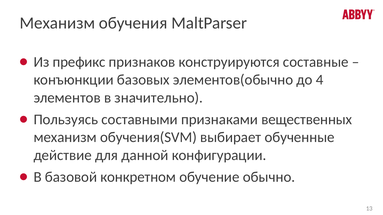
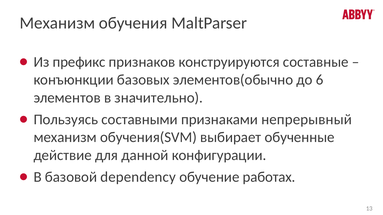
4: 4 -> 6
вещественных: вещественных -> непрерывный
конкретном: конкретном -> dependency
обычно: обычно -> работах
